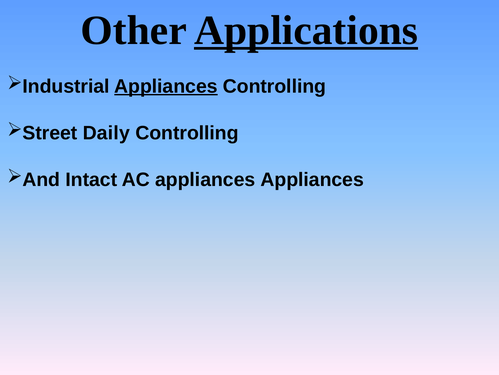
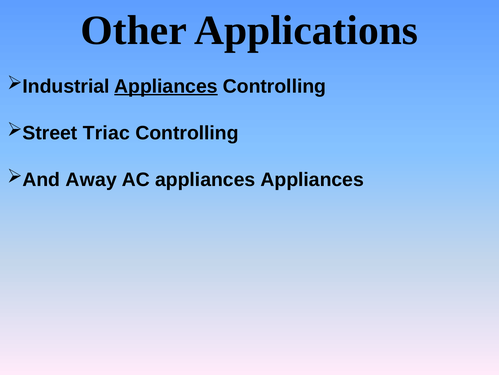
Applications underline: present -> none
Daily: Daily -> Triac
Intact: Intact -> Away
